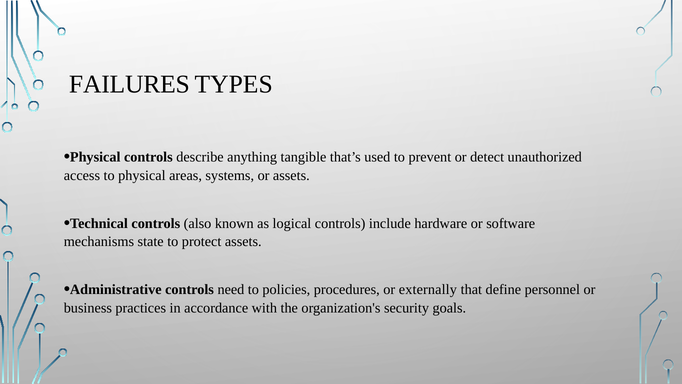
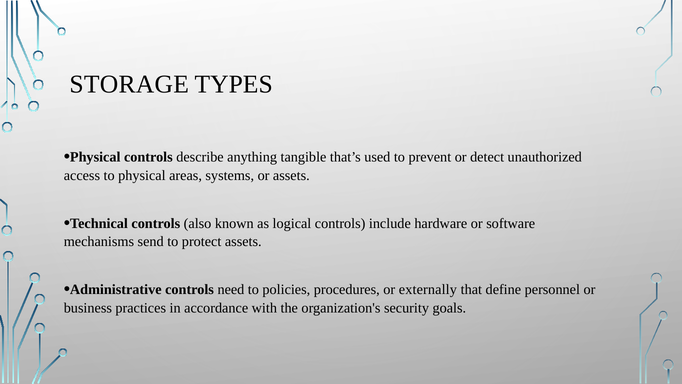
FAILURES: FAILURES -> STORAGE
state: state -> send
